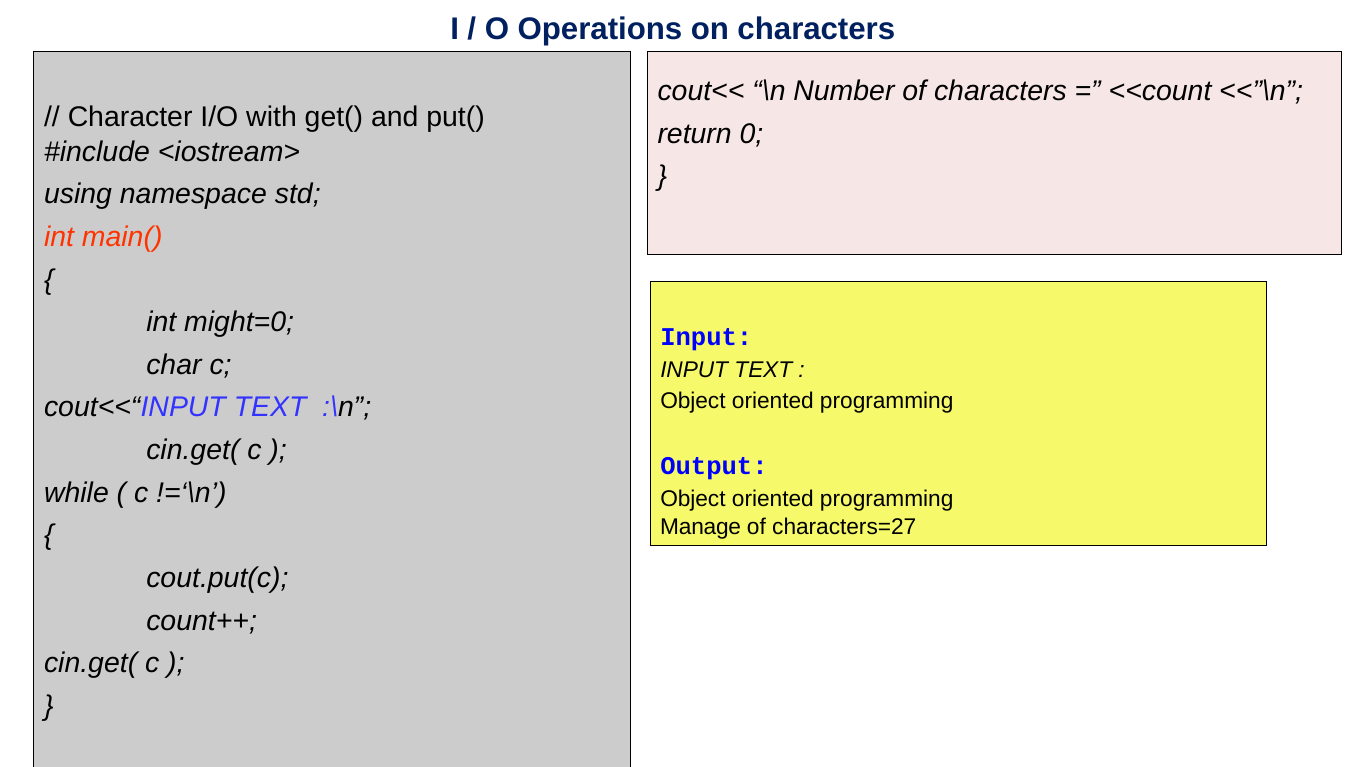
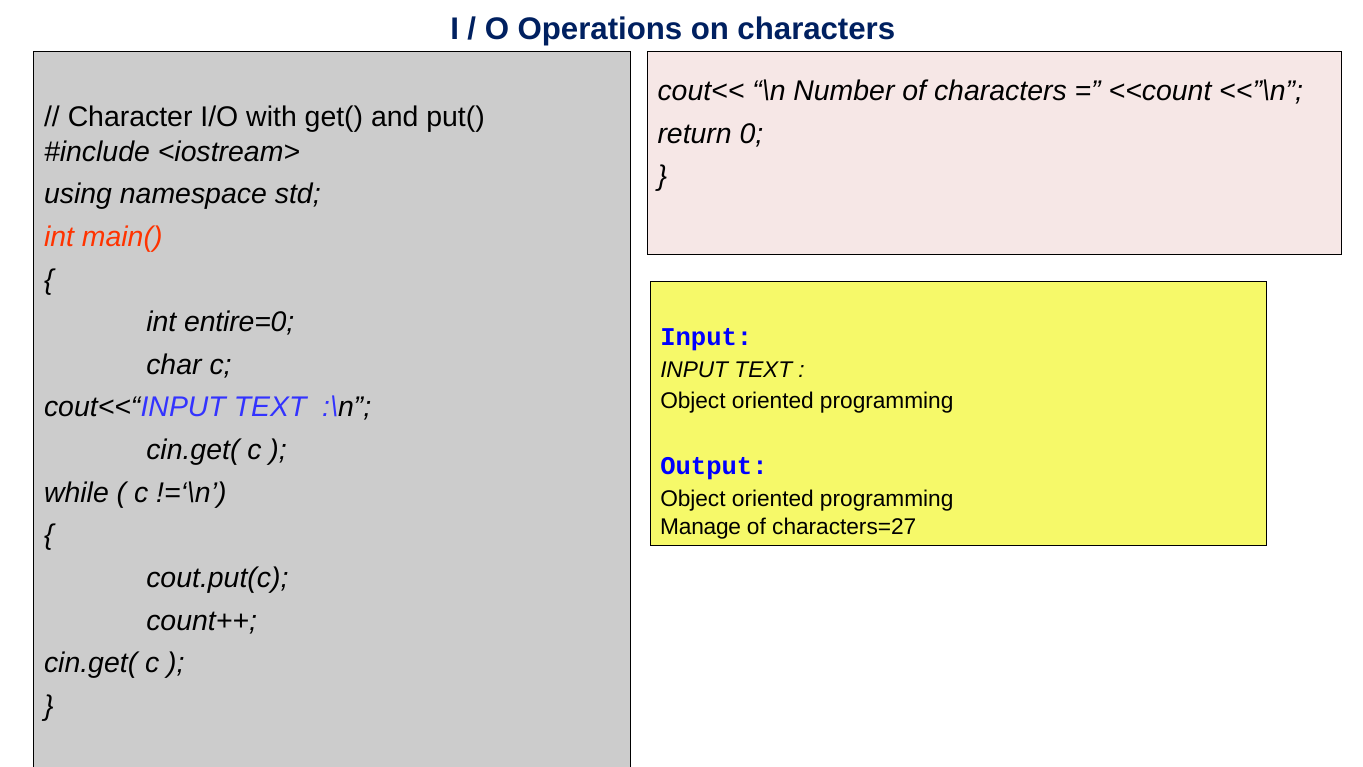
might=0: might=0 -> entire=0
